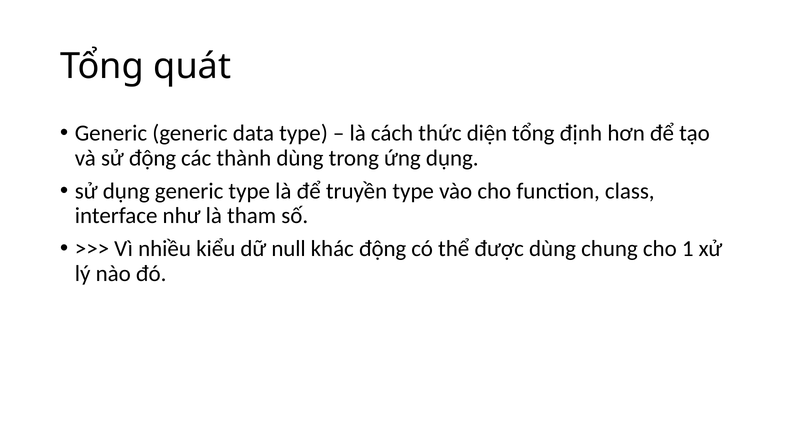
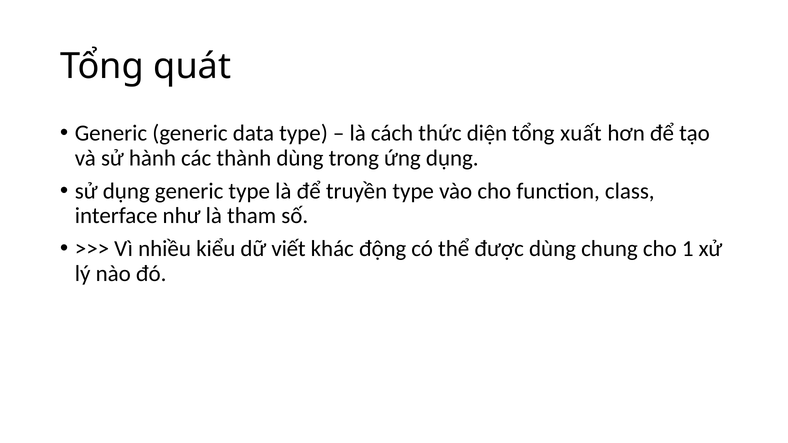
định: định -> xuất
sử động: động -> hành
null: null -> viết
